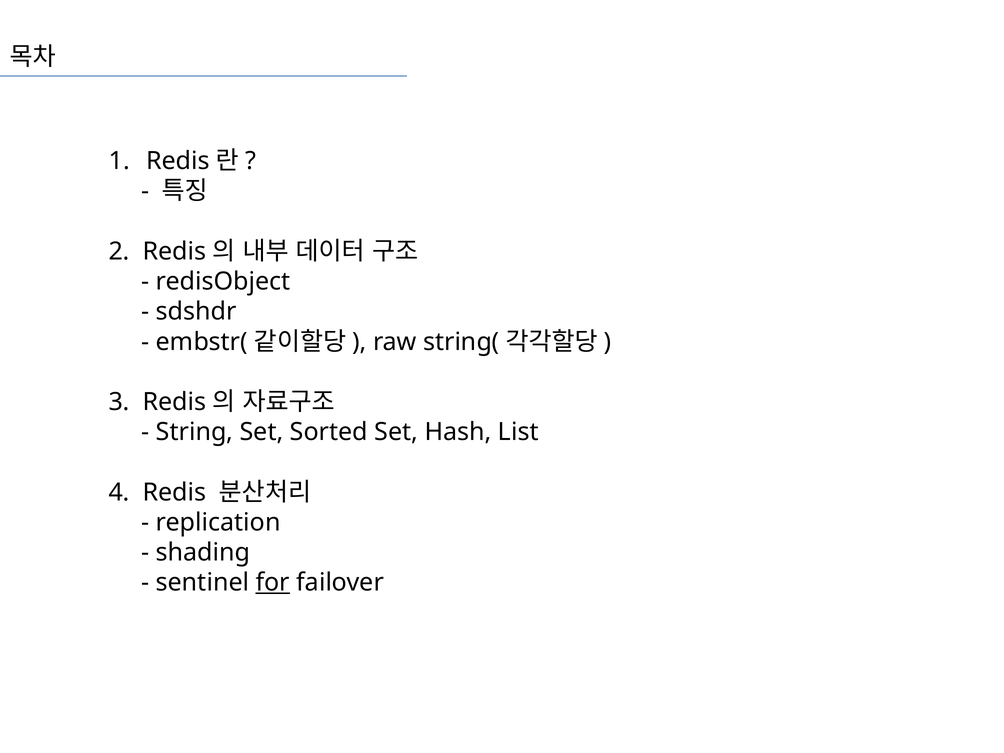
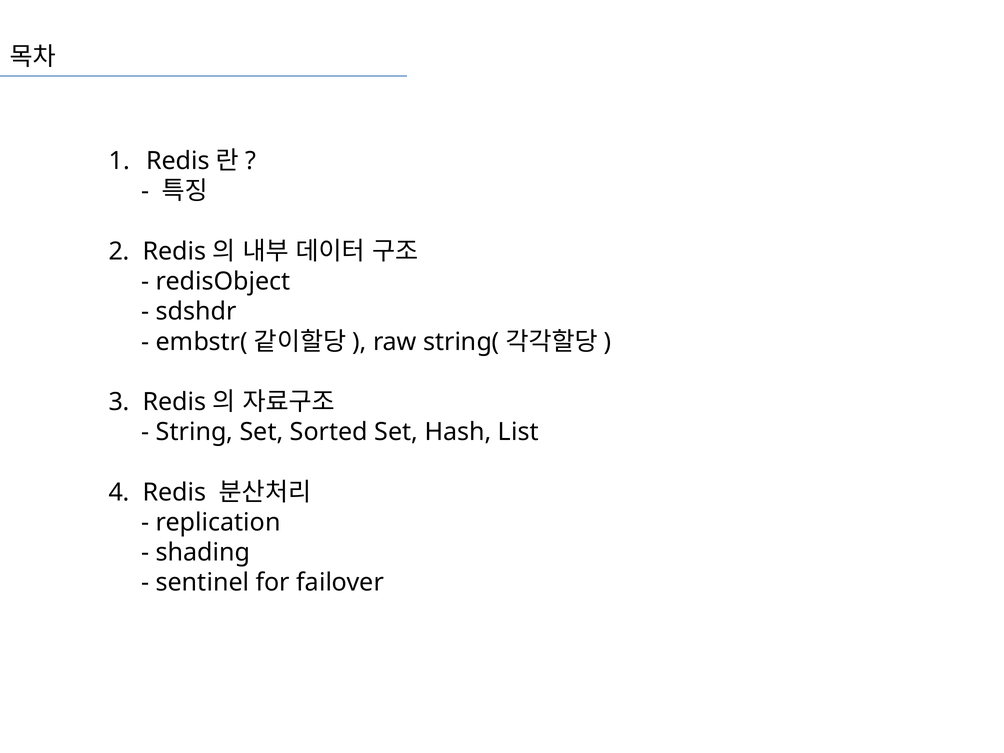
for underline: present -> none
